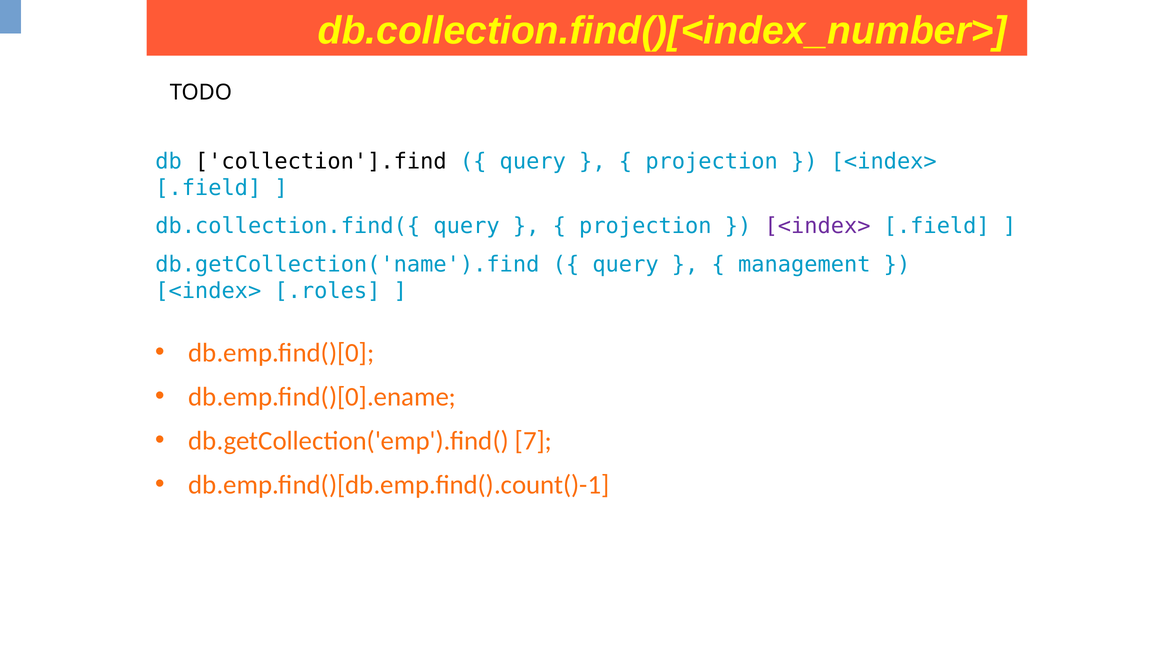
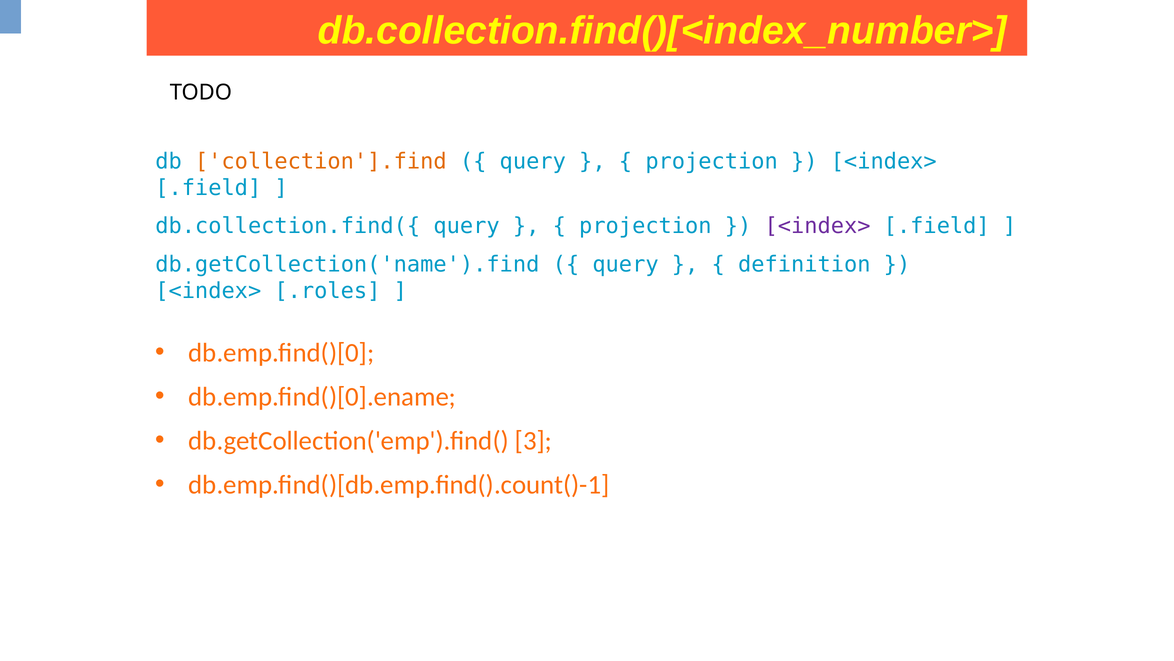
collection'].find colour: black -> orange
management: management -> definition
7: 7 -> 3
